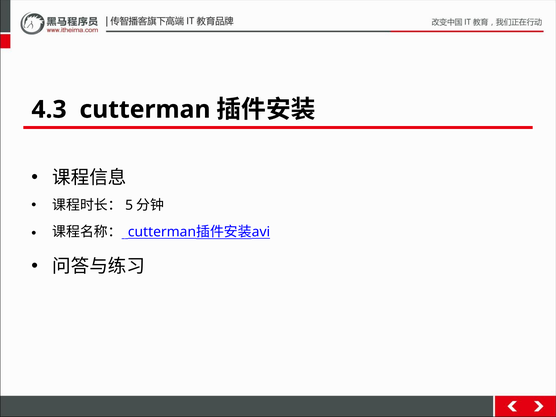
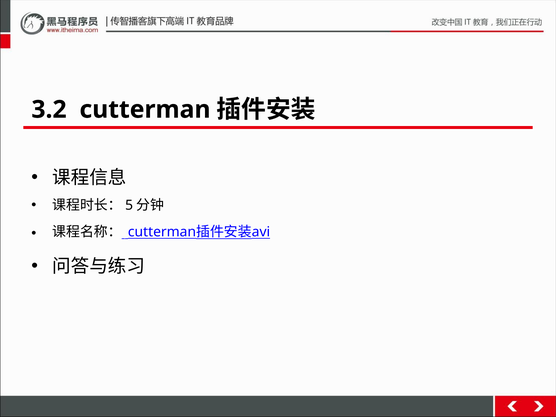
4.3: 4.3 -> 3.2
